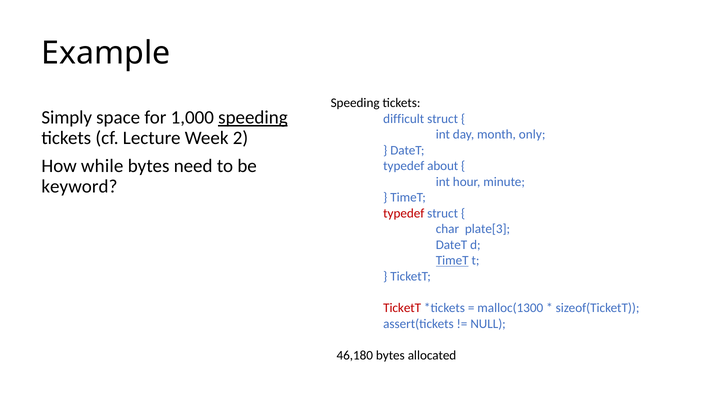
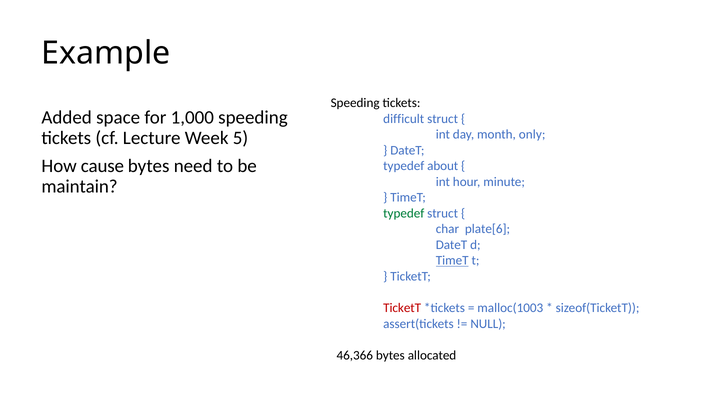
Simply: Simply -> Added
speeding at (253, 118) underline: present -> none
2: 2 -> 5
while: while -> cause
keyword: keyword -> maintain
typedef at (404, 214) colour: red -> green
plate[3: plate[3 -> plate[6
malloc(1300: malloc(1300 -> malloc(1003
46,180: 46,180 -> 46,366
